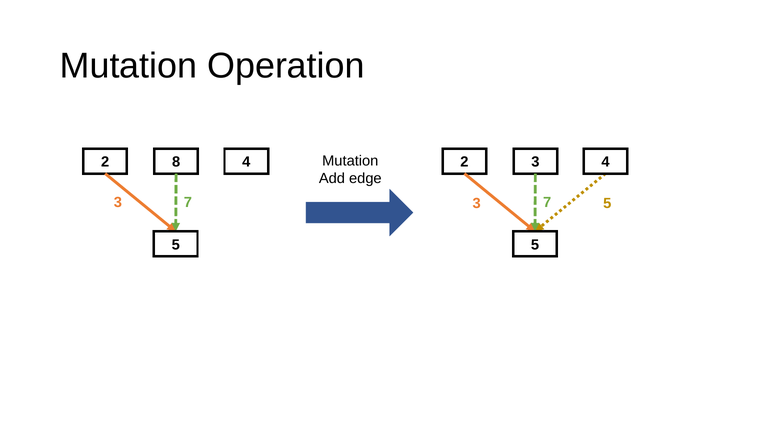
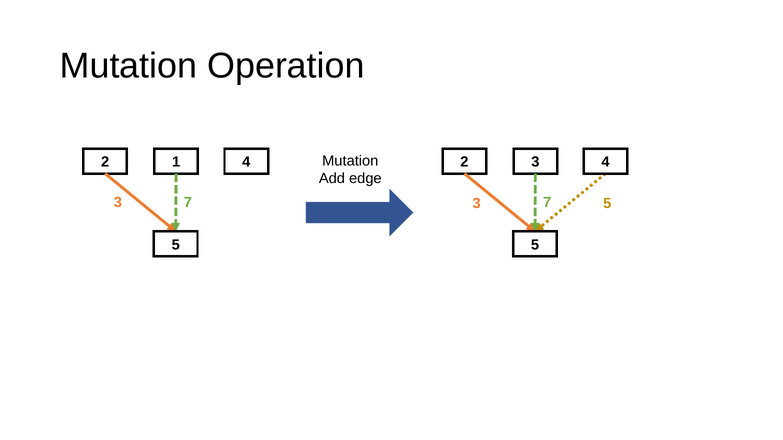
8: 8 -> 1
